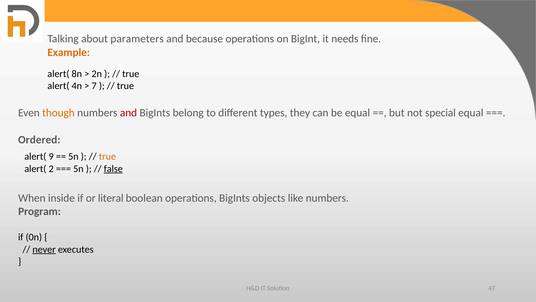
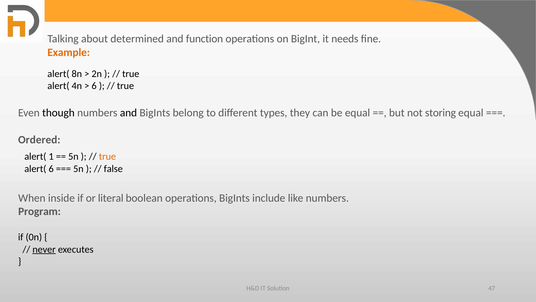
parameters: parameters -> determined
because: because -> function
7 at (94, 86): 7 -> 6
though colour: orange -> black
and at (128, 113) colour: red -> black
special: special -> storing
9: 9 -> 1
alert( 2: 2 -> 6
false underline: present -> none
objects: objects -> include
